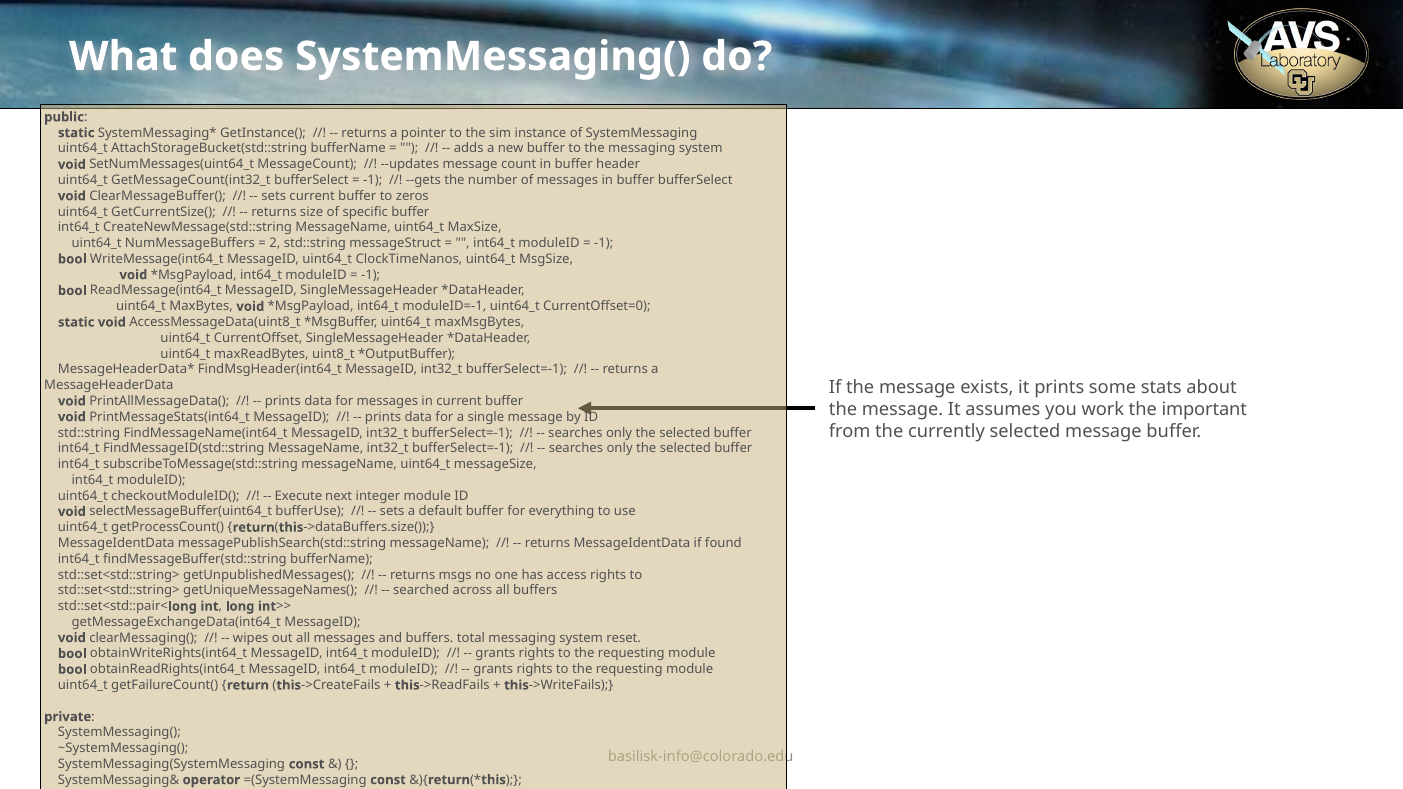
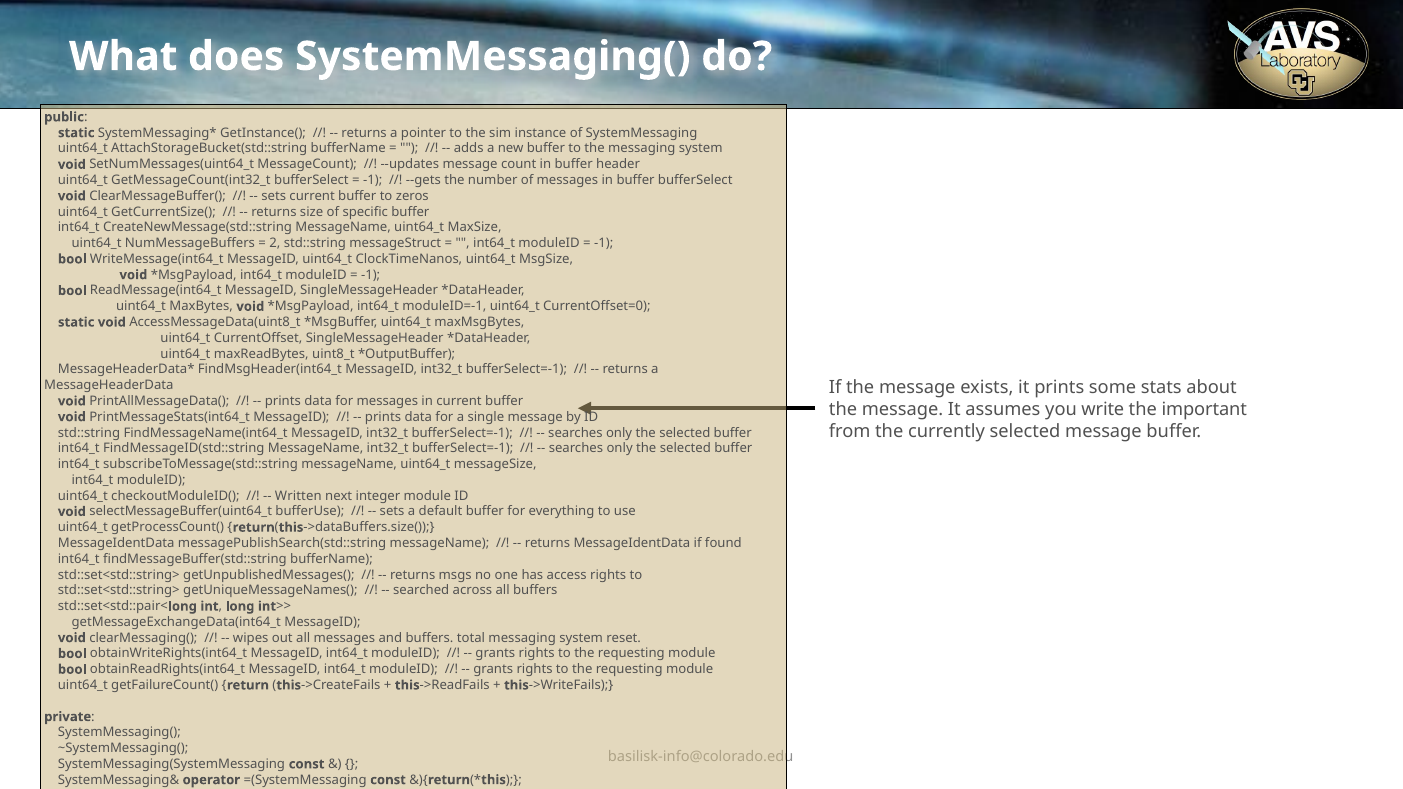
work: work -> write
Execute: Execute -> Written
